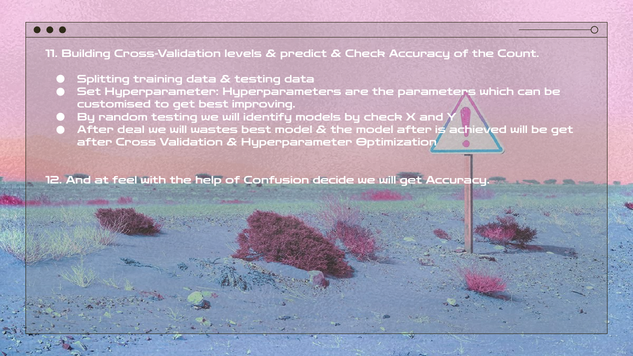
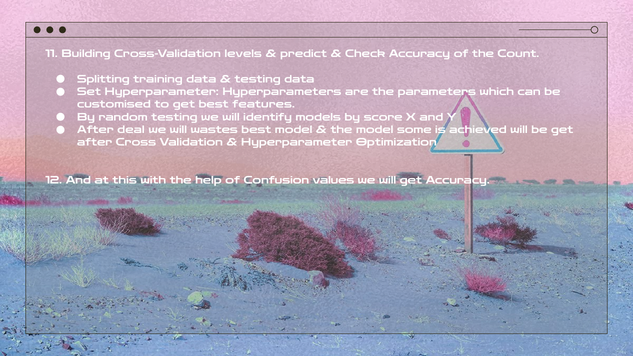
improving: improving -> features
by check: check -> score
model after: after -> some
feel: feel -> this
decide: decide -> values
